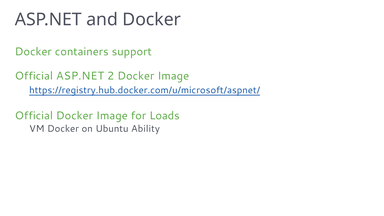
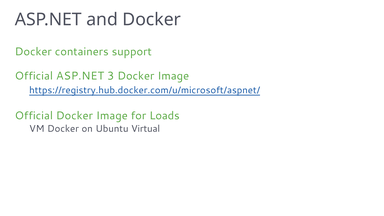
2: 2 -> 3
Ability: Ability -> Virtual
